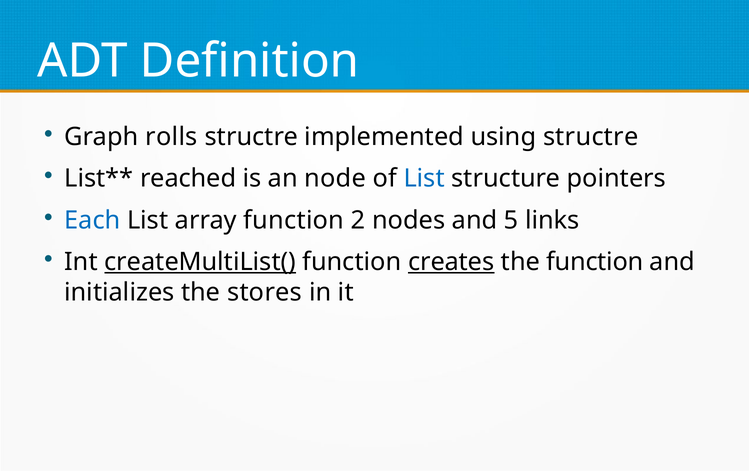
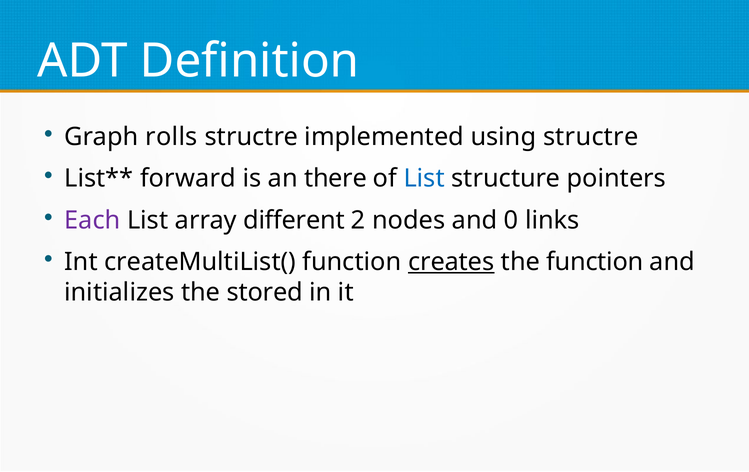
reached: reached -> forward
node: node -> there
Each colour: blue -> purple
array function: function -> different
5: 5 -> 0
createMultiList( underline: present -> none
stores: stores -> stored
